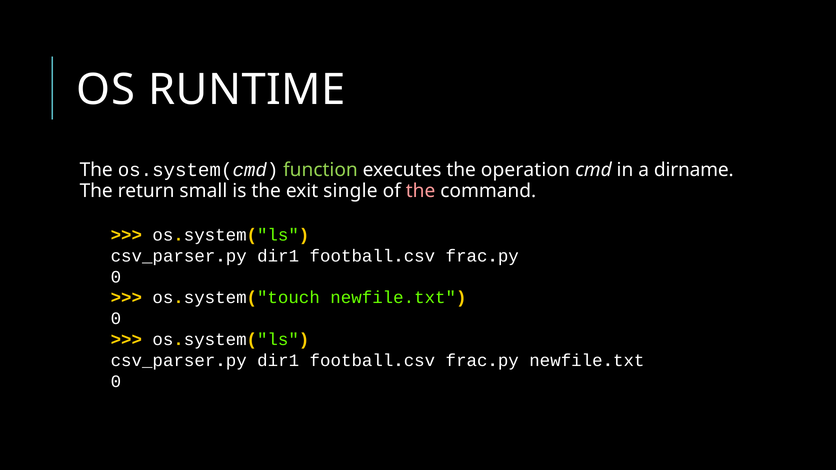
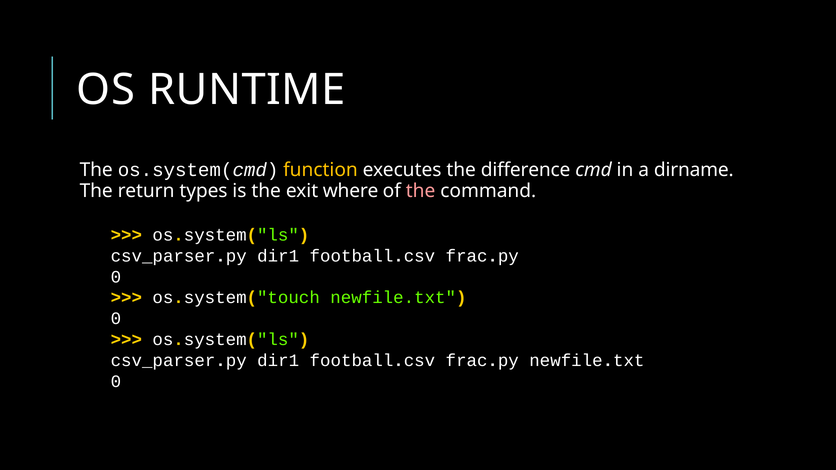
function colour: light green -> yellow
operation: operation -> difference
small: small -> types
single: single -> where
